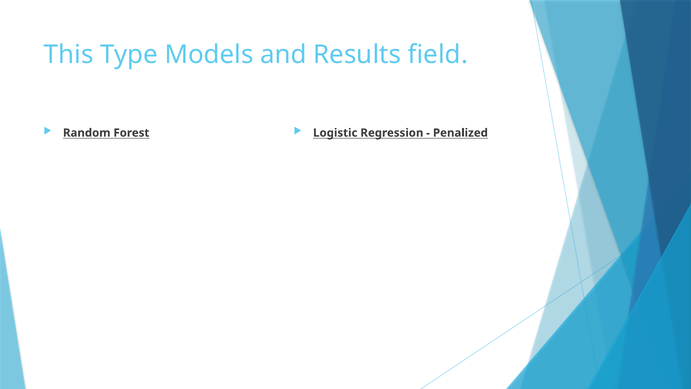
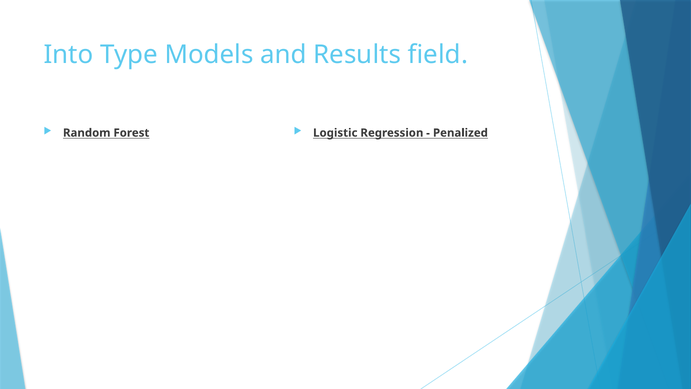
This: This -> Into
